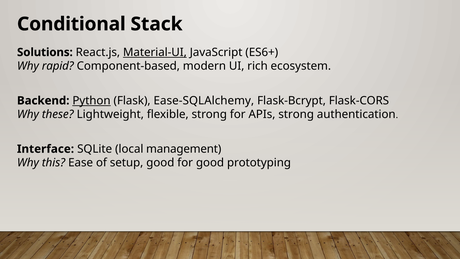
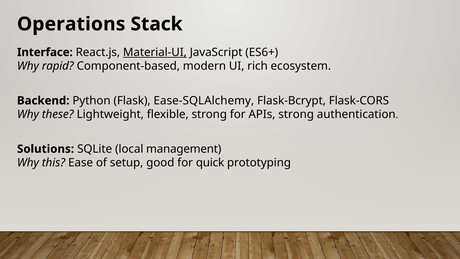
Conditional: Conditional -> Operations
Solutions: Solutions -> Interface
Python underline: present -> none
Interface: Interface -> Solutions
for good: good -> quick
